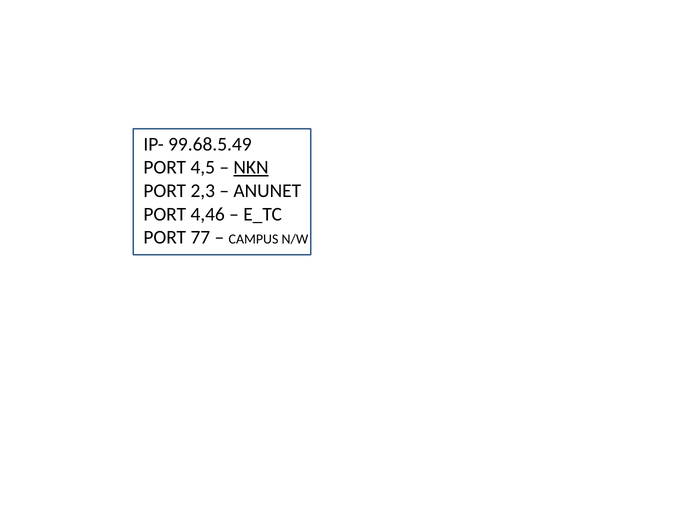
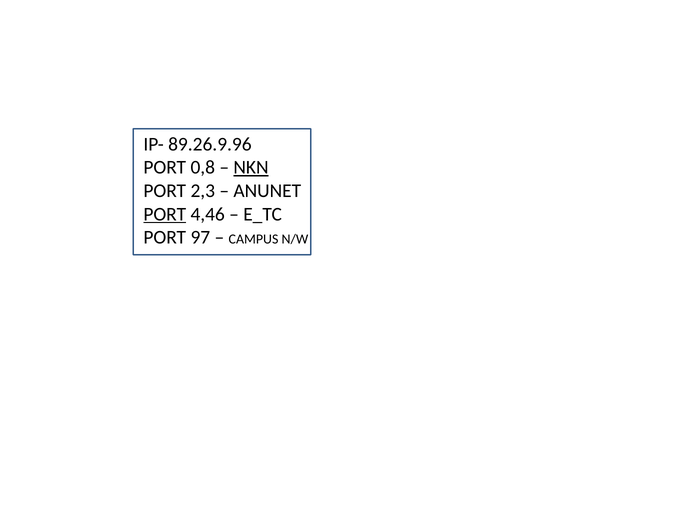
99.68.5.49: 99.68.5.49 -> 89.26.9.96
4,5: 4,5 -> 0,8
PORT at (165, 214) underline: none -> present
77: 77 -> 97
